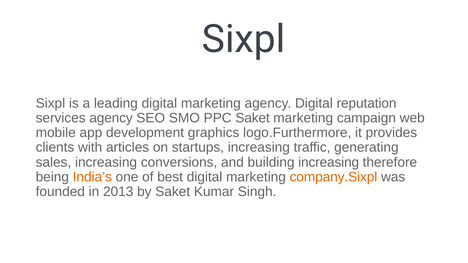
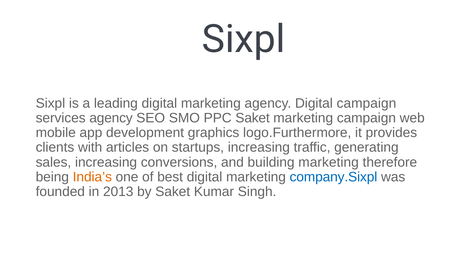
Digital reputation: reputation -> campaign
building increasing: increasing -> marketing
company.Sixpl colour: orange -> blue
